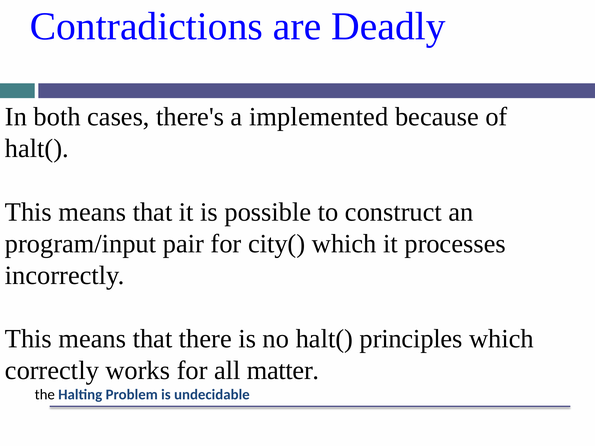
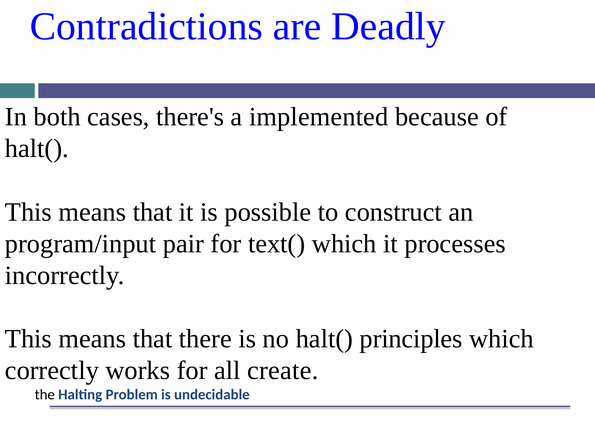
city(: city( -> text(
matter: matter -> create
